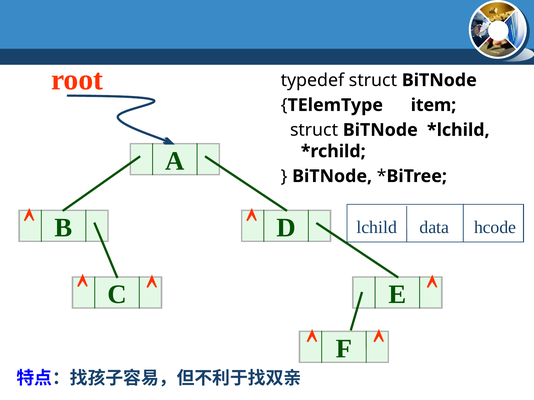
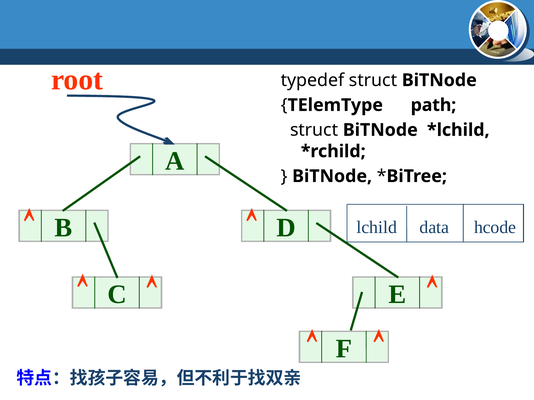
item: item -> path
